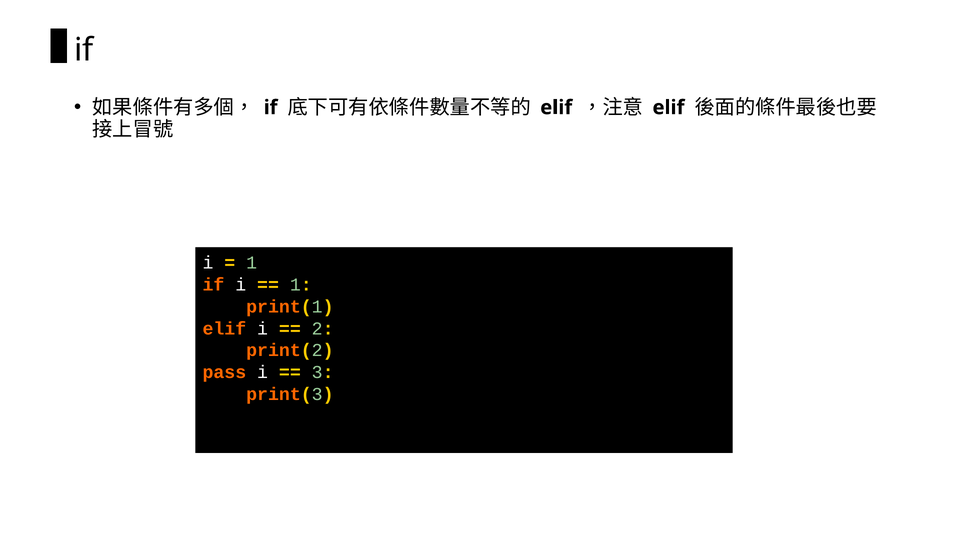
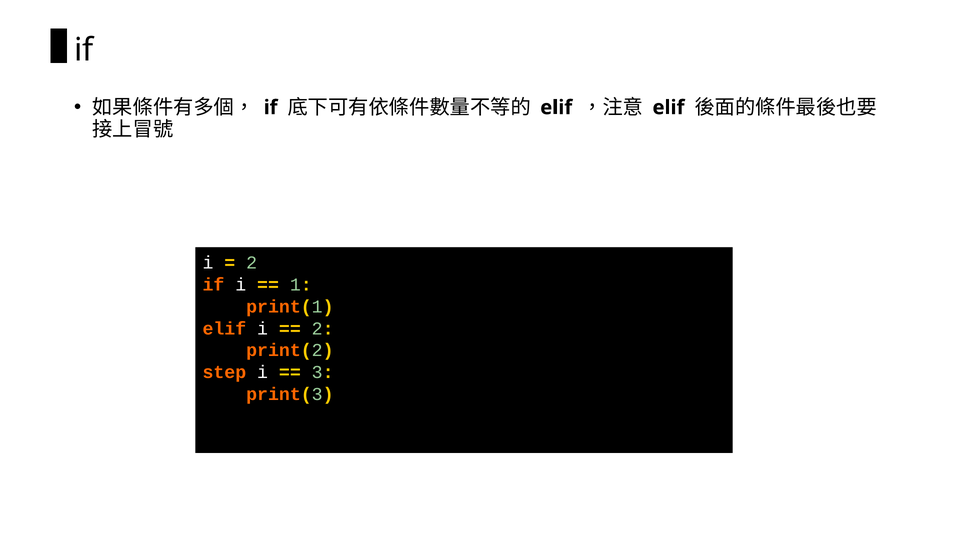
1 at (252, 263): 1 -> 2
pass: pass -> step
